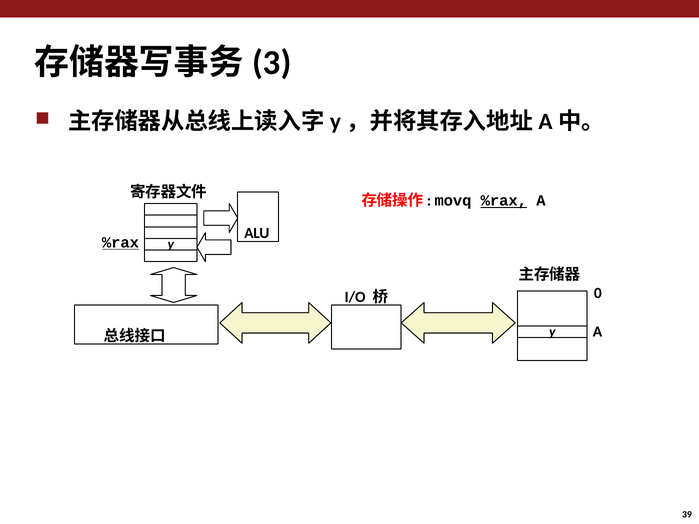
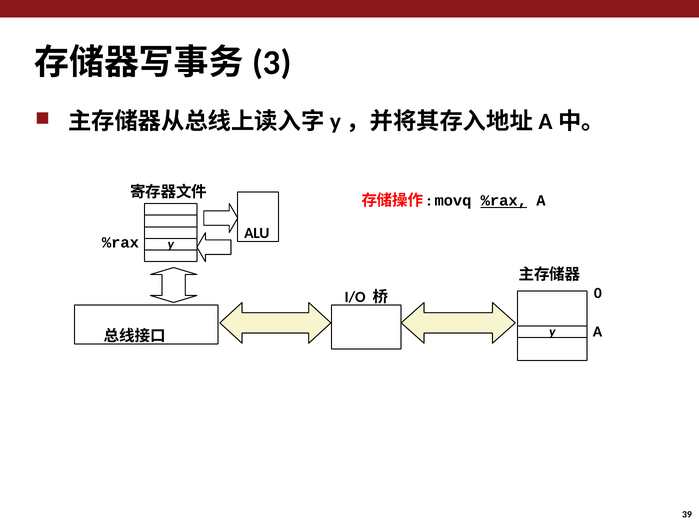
%rax at (120, 243) underline: present -> none
